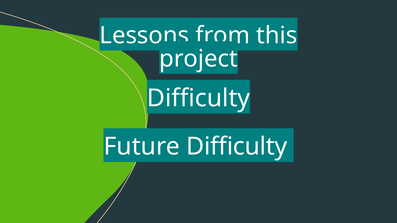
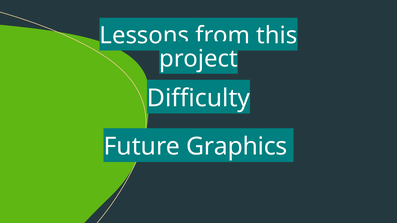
Future Difficulty: Difficulty -> Graphics
